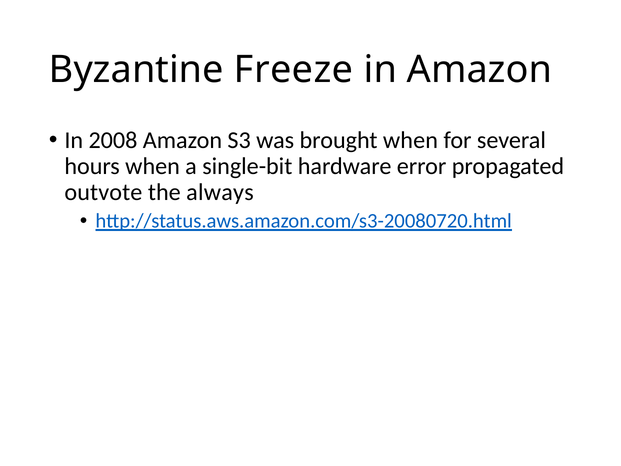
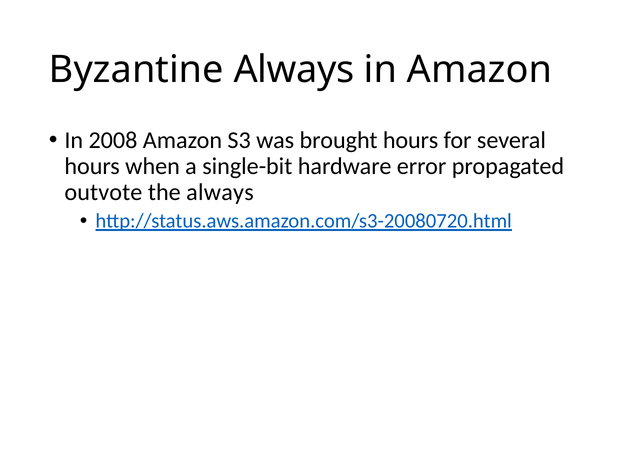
Byzantine Freeze: Freeze -> Always
brought when: when -> hours
